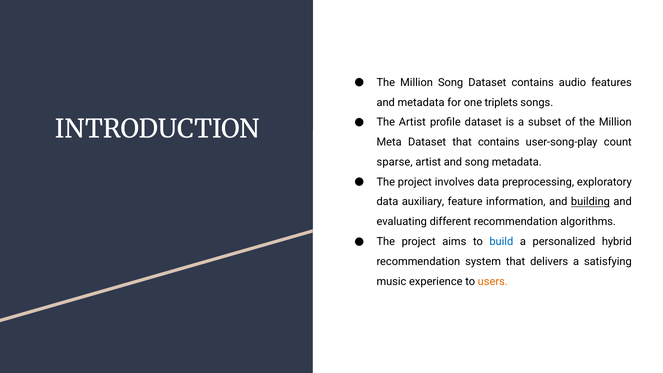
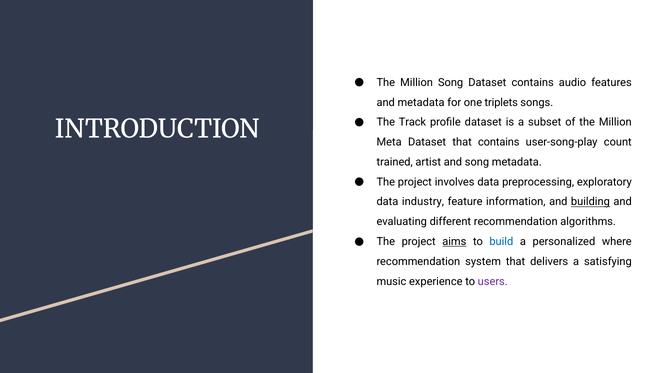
The Artist: Artist -> Track
sparse: sparse -> trained
auxiliary: auxiliary -> industry
aims underline: none -> present
hybrid: hybrid -> where
users colour: orange -> purple
